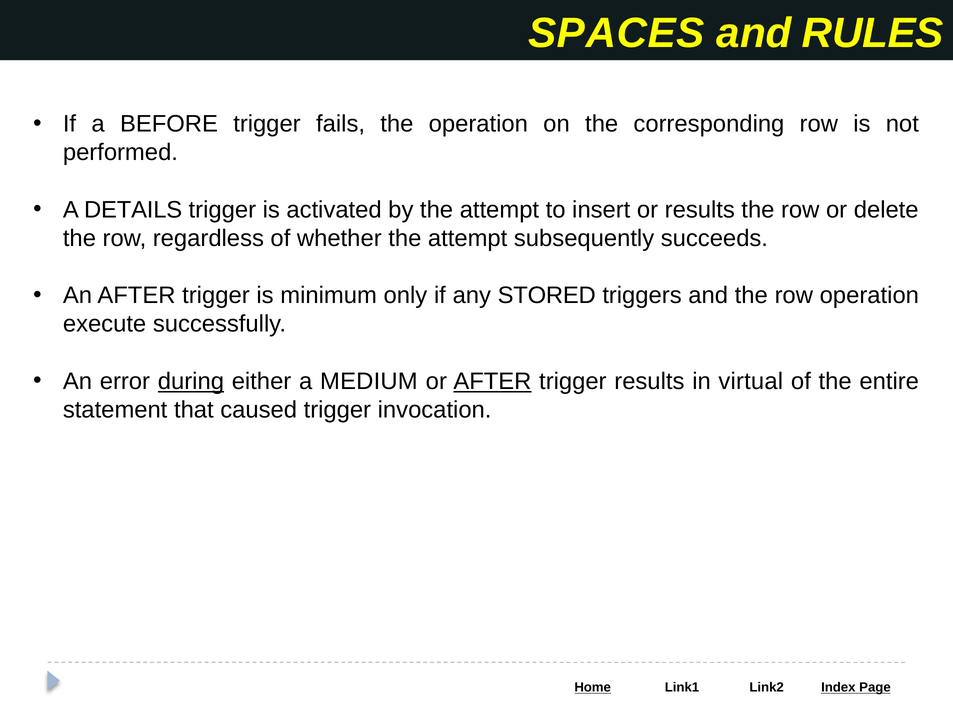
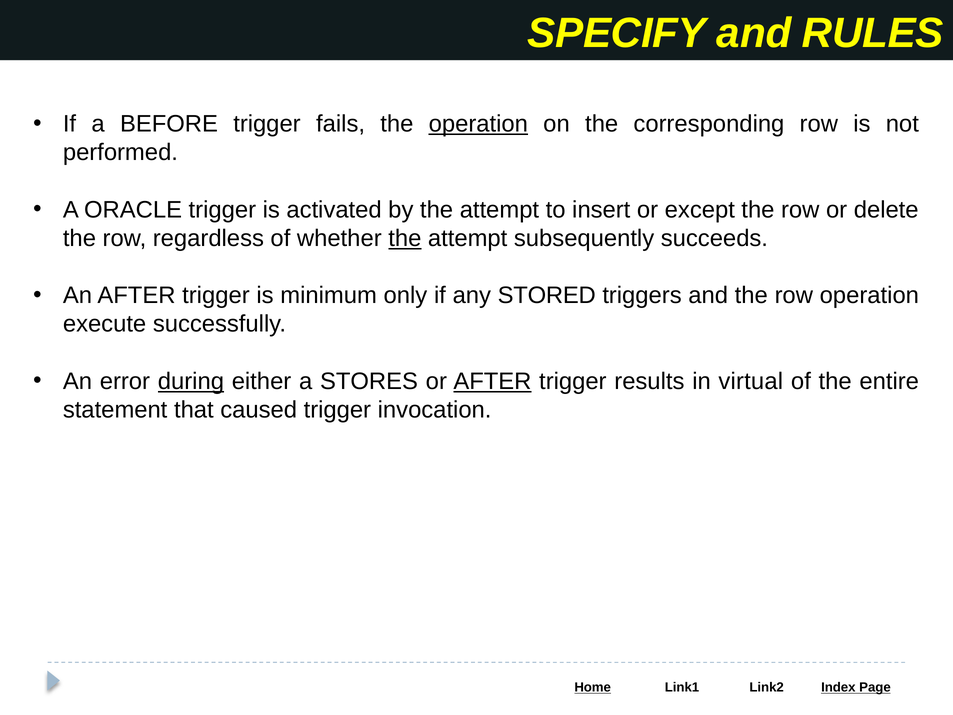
SPACES: SPACES -> SPECIFY
operation at (478, 124) underline: none -> present
DETAILS: DETAILS -> ORACLE
or results: results -> except
the at (405, 238) underline: none -> present
MEDIUM: MEDIUM -> STORES
